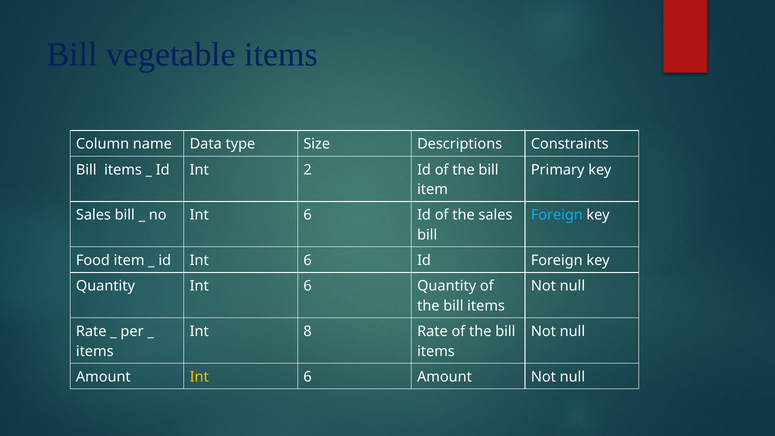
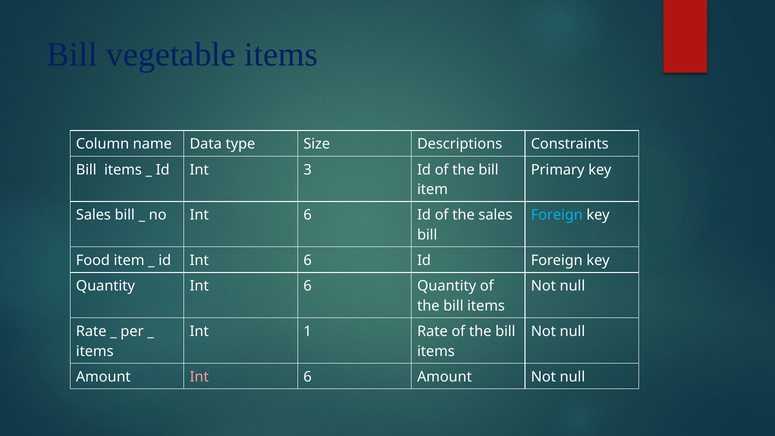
2: 2 -> 3
8: 8 -> 1
Int at (199, 377) colour: yellow -> pink
